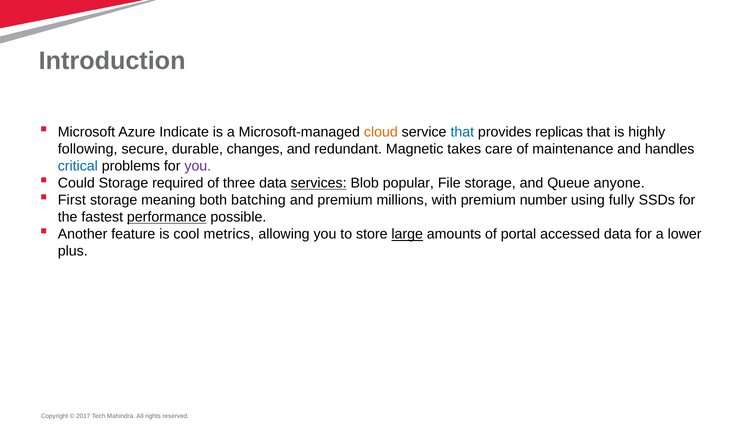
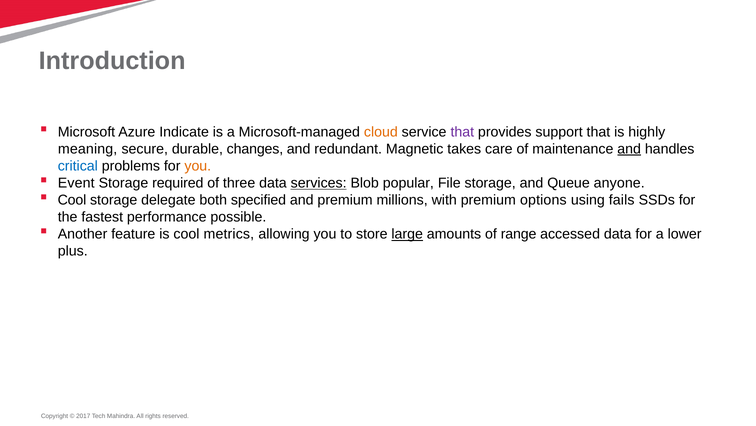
that at (462, 132) colour: blue -> purple
replicas: replicas -> support
following: following -> meaning
and at (629, 149) underline: none -> present
you at (198, 166) colour: purple -> orange
Could: Could -> Event
First at (72, 200): First -> Cool
meaning: meaning -> delegate
batching: batching -> specified
number: number -> options
fully: fully -> fails
performance underline: present -> none
portal: portal -> range
